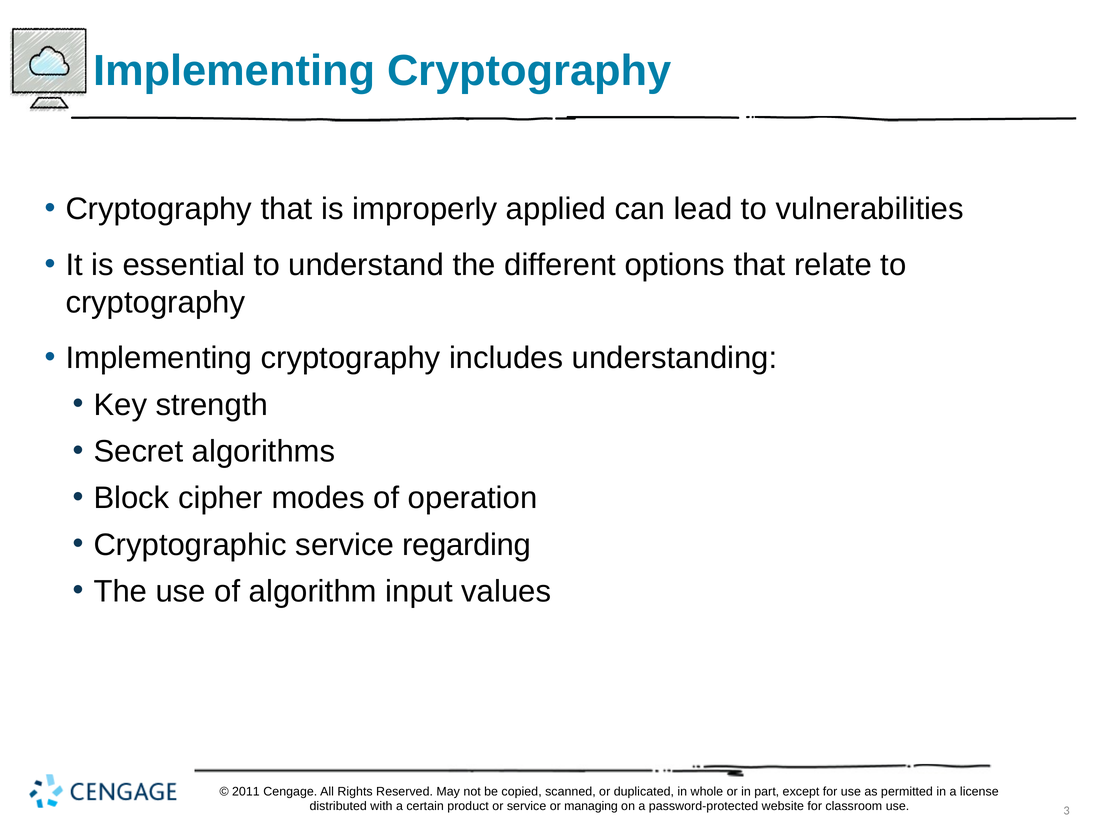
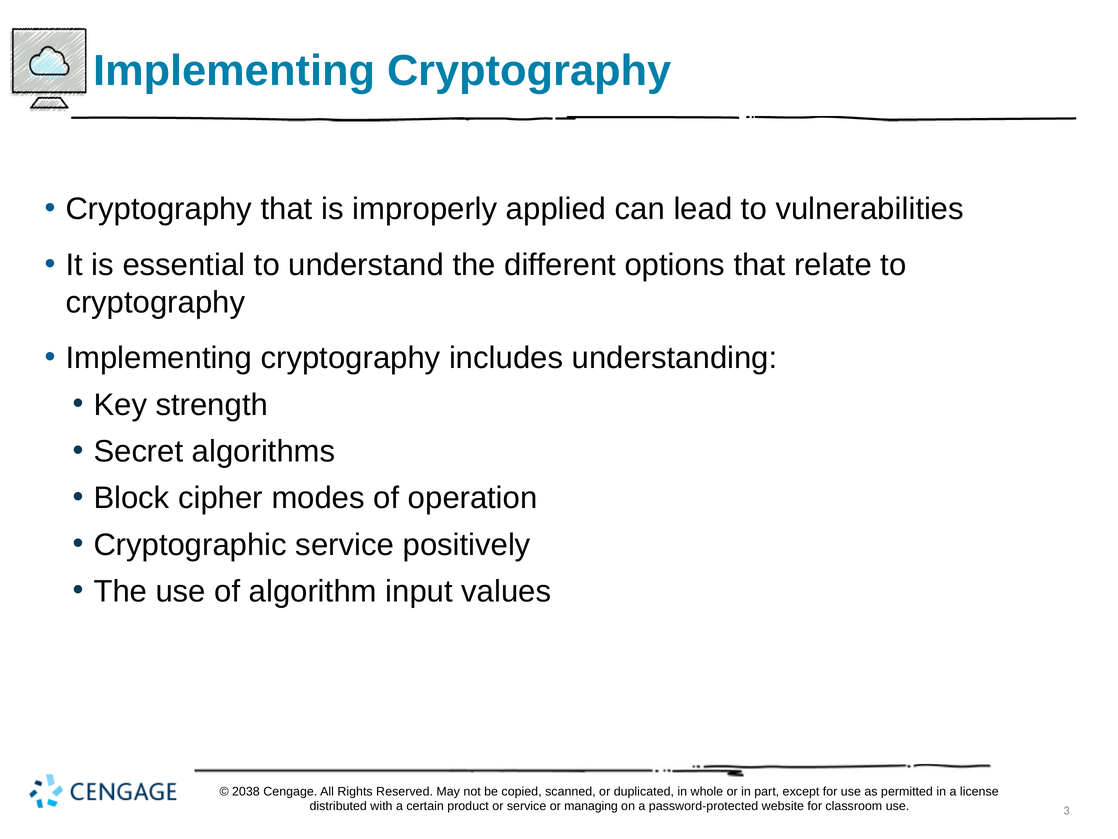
regarding: regarding -> positively
2011: 2011 -> 2038
